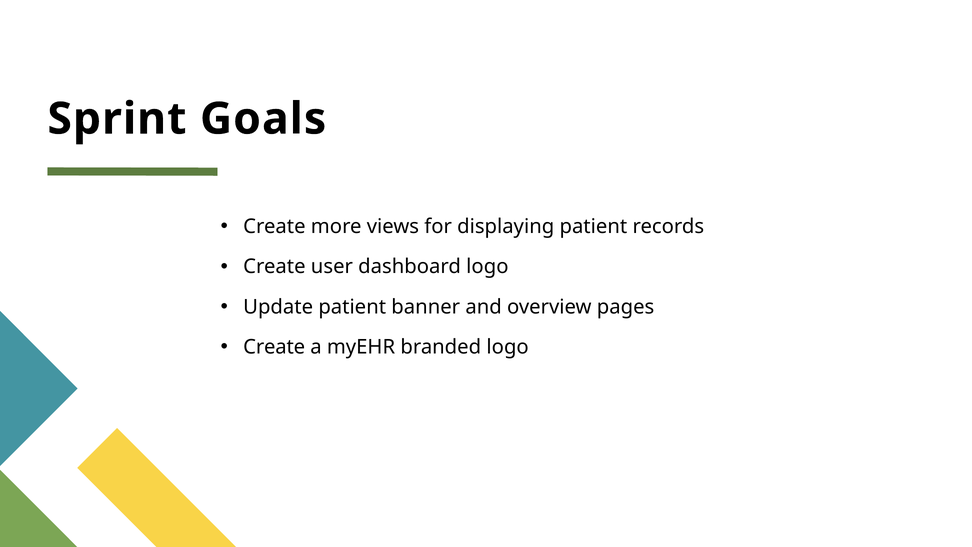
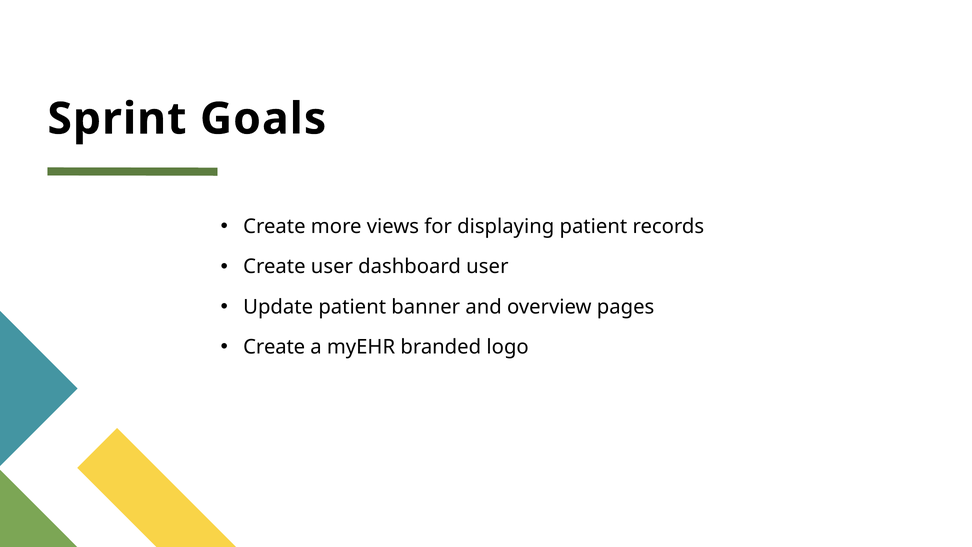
dashboard logo: logo -> user
